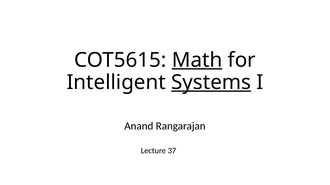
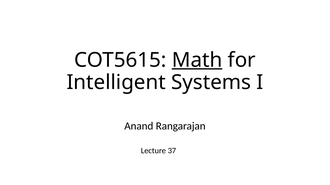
Systems underline: present -> none
